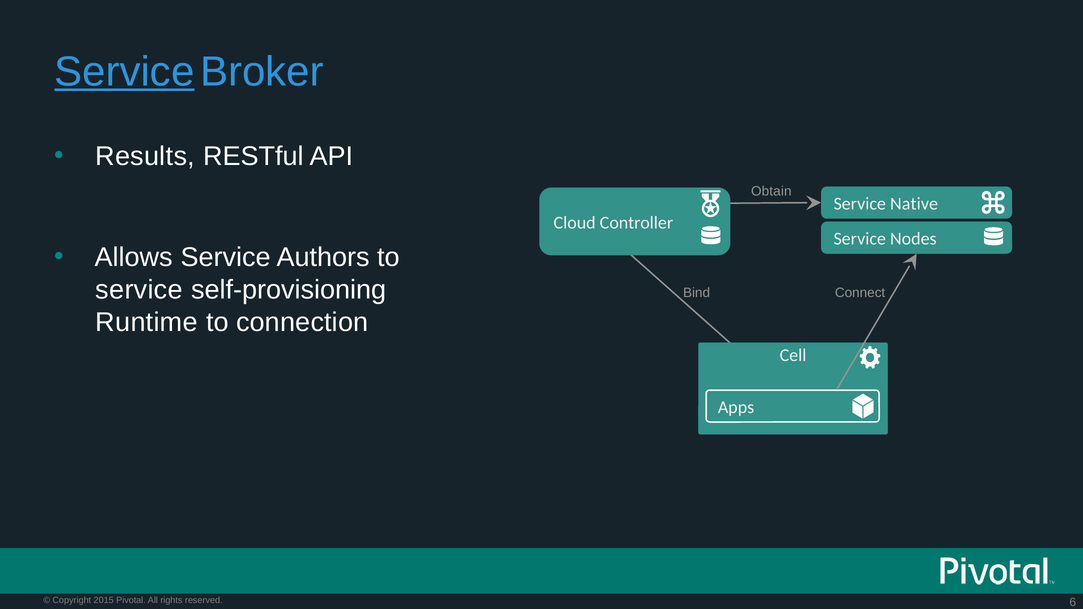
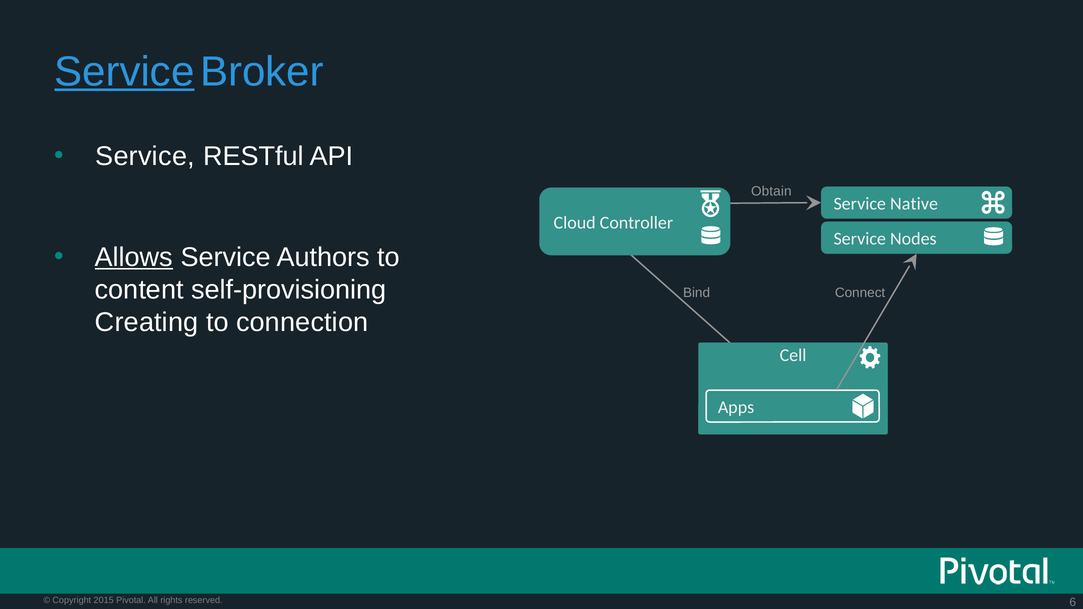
Results at (145, 156): Results -> Service
Allows underline: none -> present
service at (139, 290): service -> content
Runtime: Runtime -> Creating
